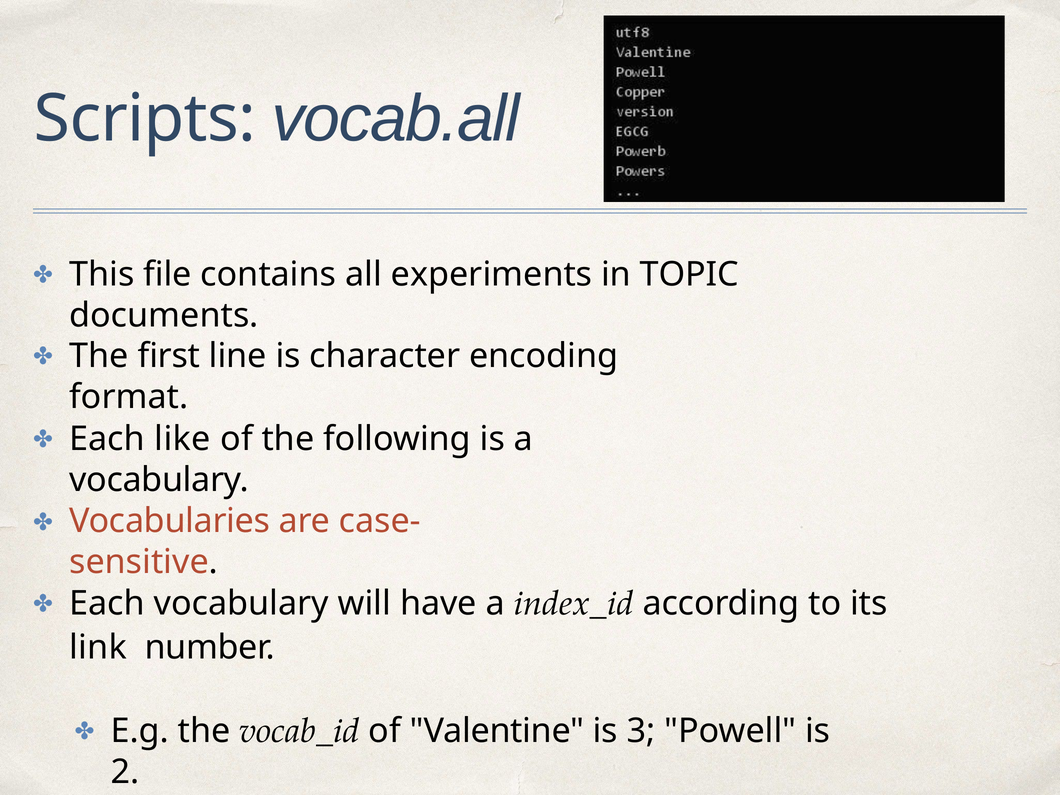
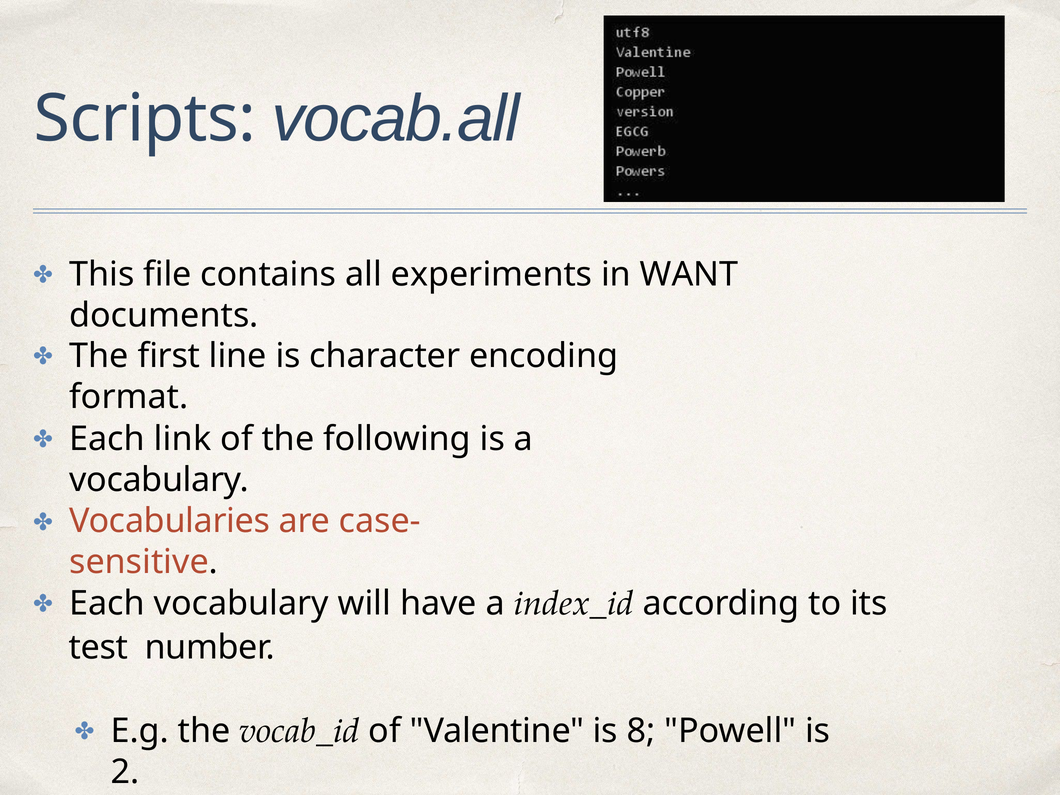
TOPIC: TOPIC -> WANT
like: like -> link
link: link -> test
3: 3 -> 8
